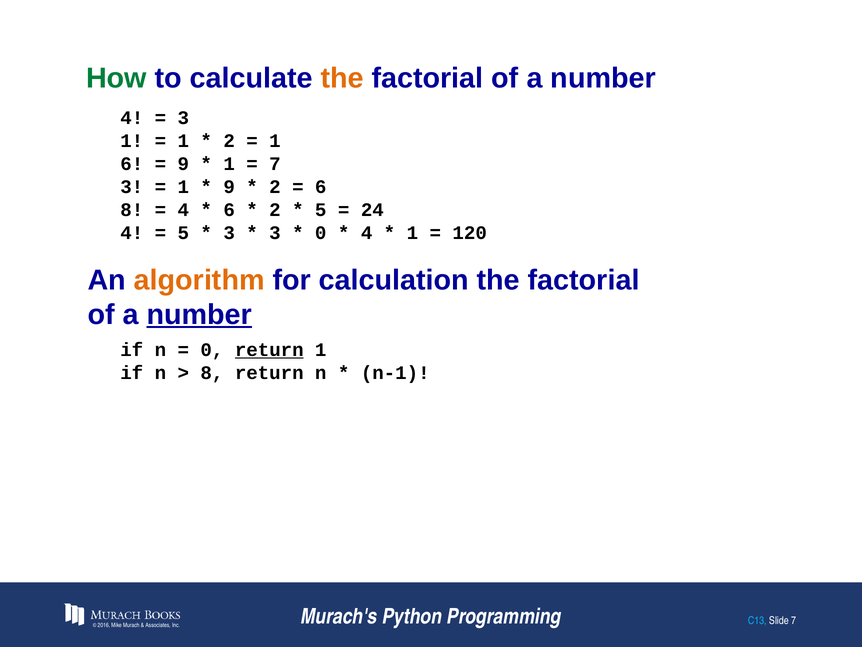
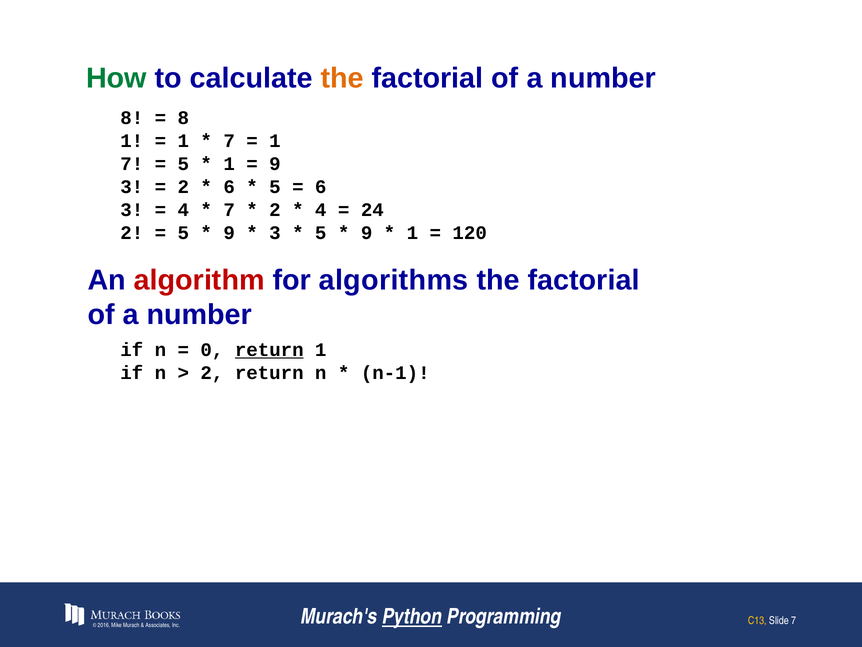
4 at (132, 118): 4 -> 8
3 at (183, 118): 3 -> 8
2 at (229, 141): 2 -> 7
6 at (132, 164): 6 -> 7
9 at (183, 164): 9 -> 5
7 at (275, 164): 7 -> 9
1 at (183, 187): 1 -> 2
9 at (229, 187): 9 -> 6
2 at (275, 187): 2 -> 5
8 at (132, 210): 8 -> 3
6 at (229, 210): 6 -> 7
5 at (321, 210): 5 -> 4
4 at (132, 233): 4 -> 2
3 at (229, 233): 3 -> 9
0 at (321, 233): 0 -> 5
4 at (367, 233): 4 -> 9
algorithm colour: orange -> red
calculation: calculation -> algorithms
number at (199, 314) underline: present -> none
8 at (212, 373): 8 -> 2
Python underline: none -> present
C13 colour: light blue -> yellow
